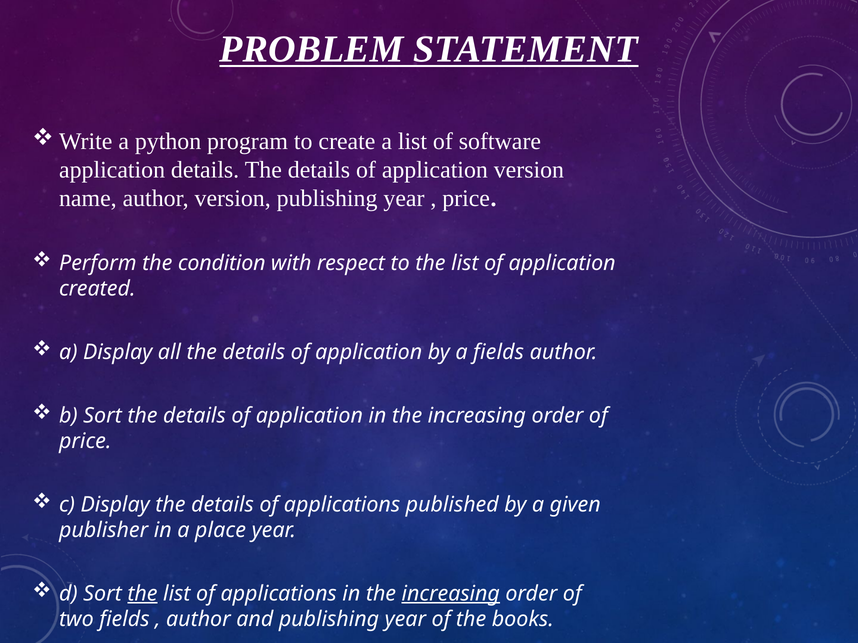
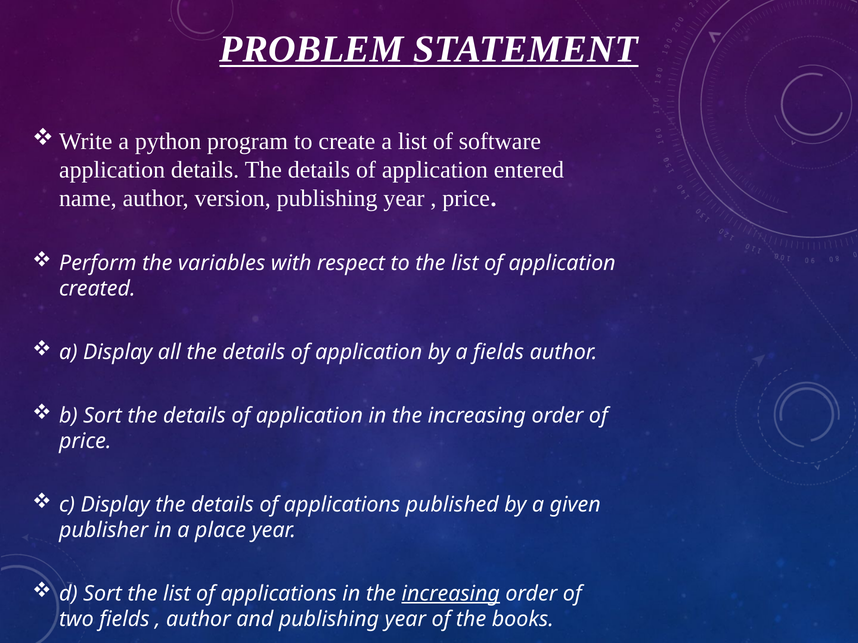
application version: version -> entered
condition: condition -> variables
the at (142, 594) underline: present -> none
